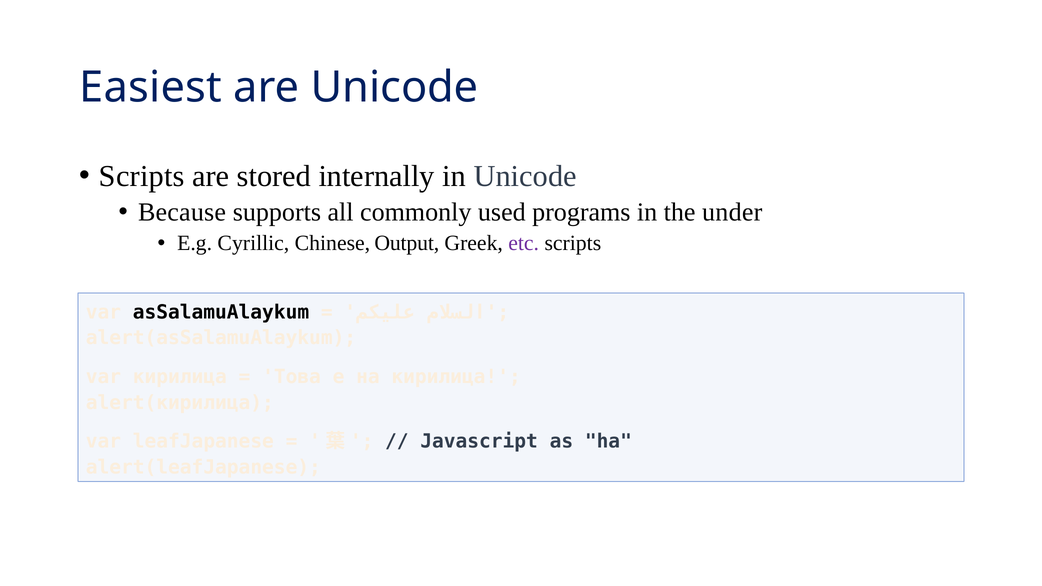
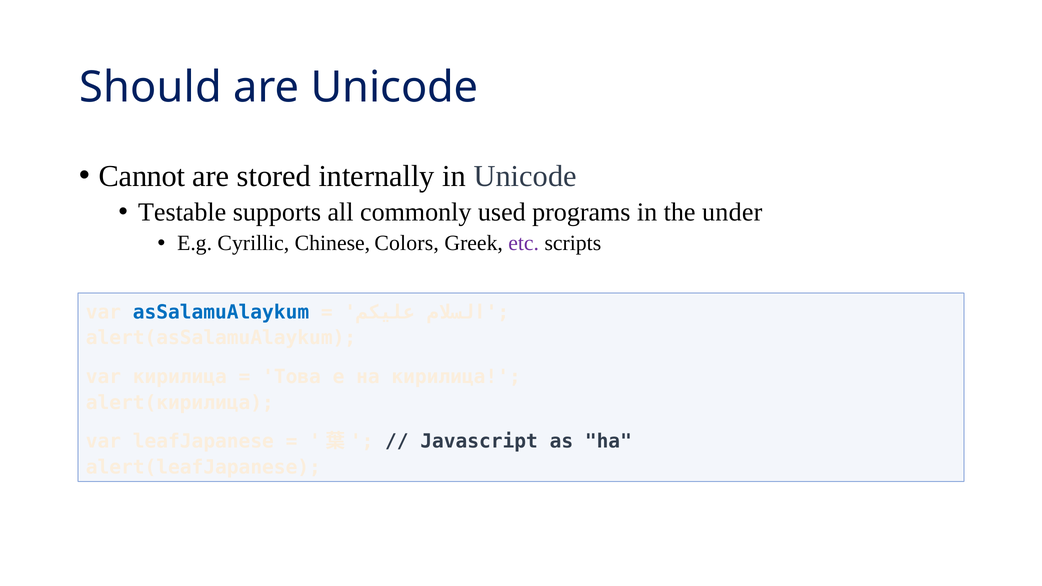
Easiest: Easiest -> Should
Scripts at (142, 176): Scripts -> Cannot
Because: Because -> Testable
Output: Output -> Colors
asSalamuAlaykum colour: black -> blue
